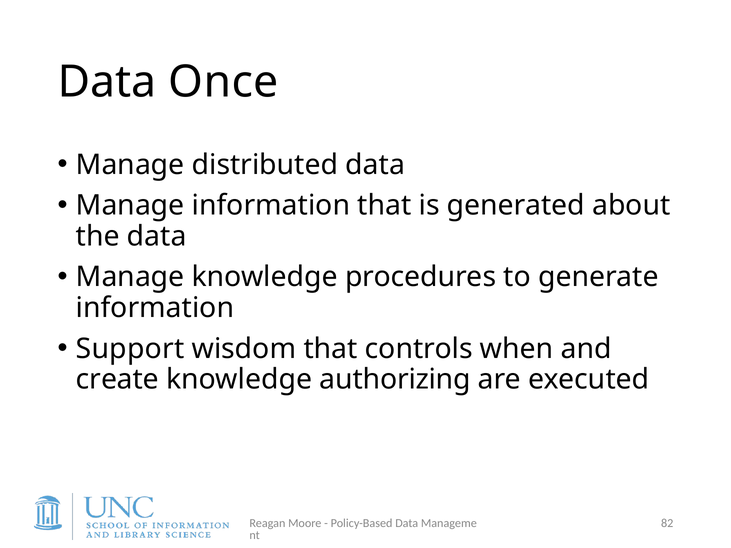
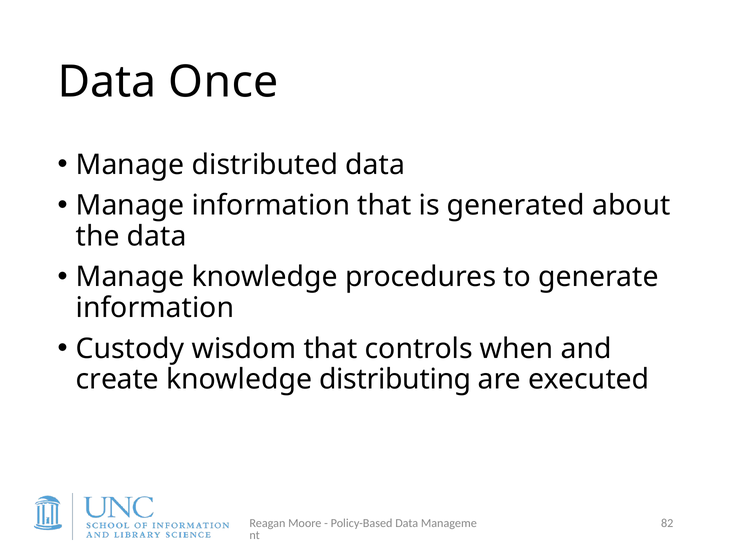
Support: Support -> Custody
authorizing: authorizing -> distributing
